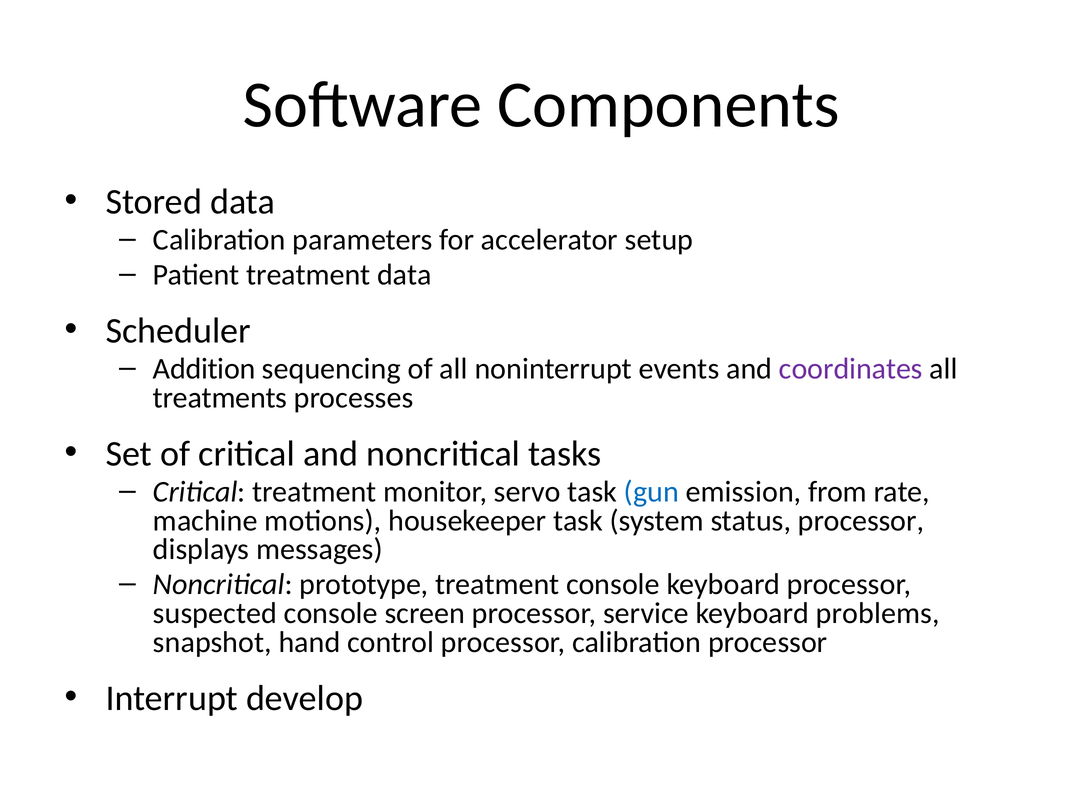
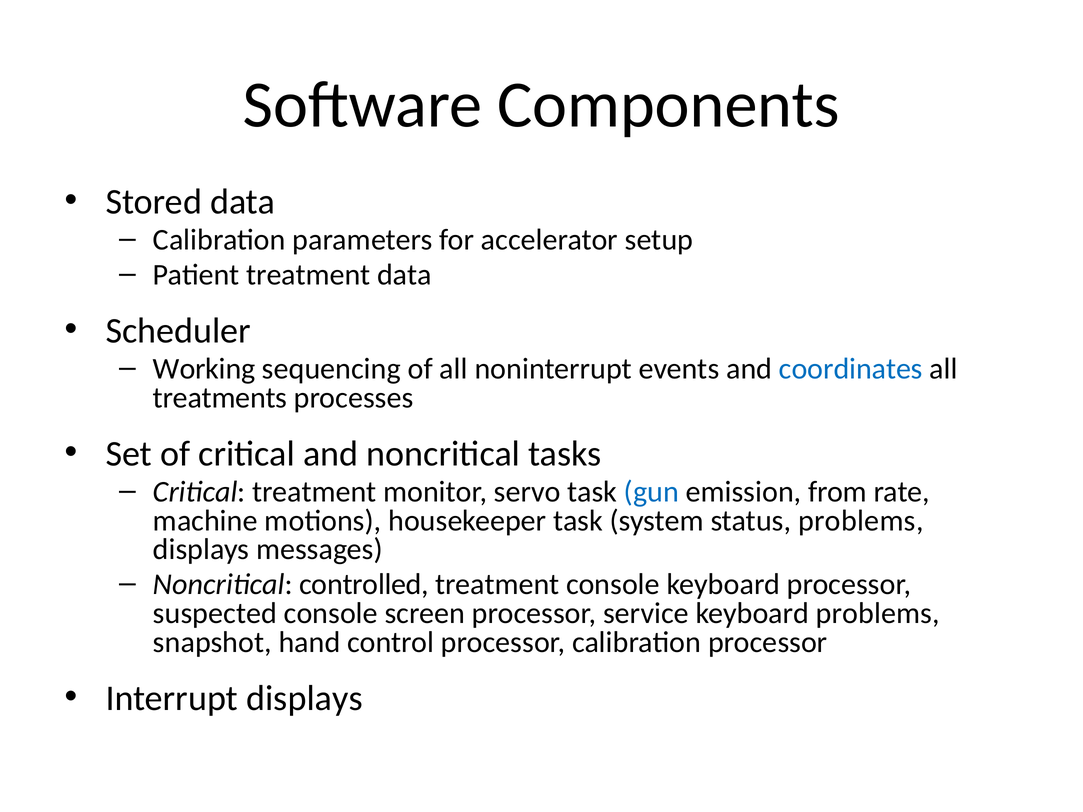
Addition: Addition -> Working
coordinates colour: purple -> blue
status processor: processor -> problems
prototype: prototype -> controlled
Interrupt develop: develop -> displays
